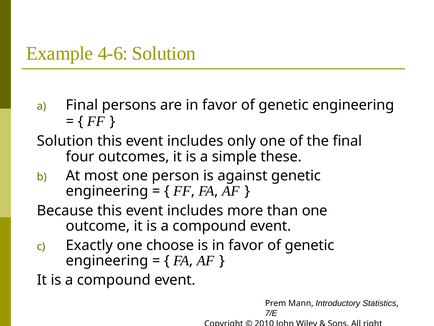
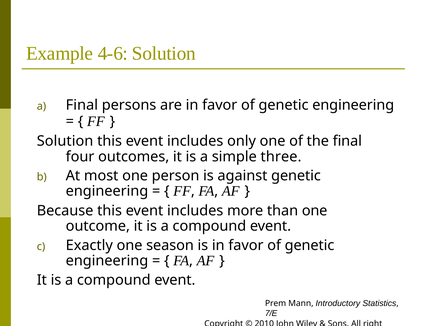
these: these -> three
choose: choose -> season
